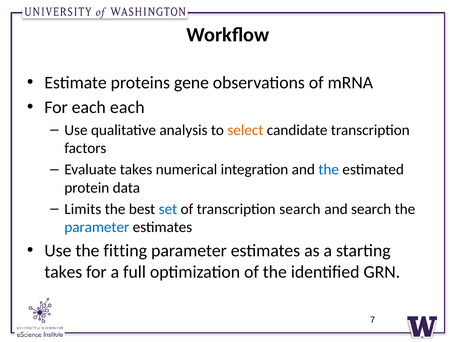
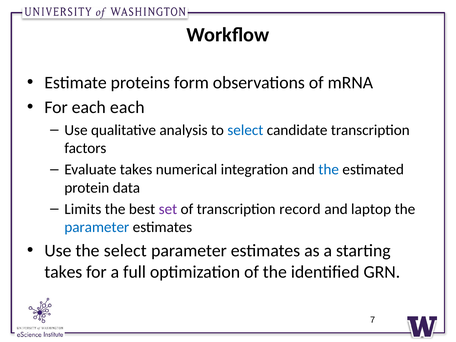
gene: gene -> form
select at (245, 130) colour: orange -> blue
set colour: blue -> purple
transcription search: search -> record
and search: search -> laptop
the fitting: fitting -> select
